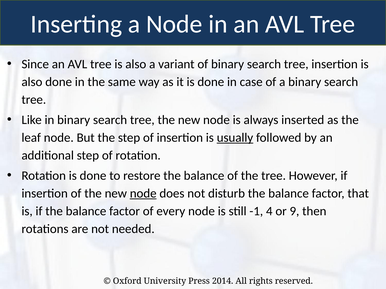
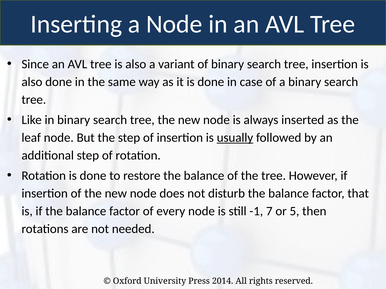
node at (143, 194) underline: present -> none
4: 4 -> 7
9: 9 -> 5
